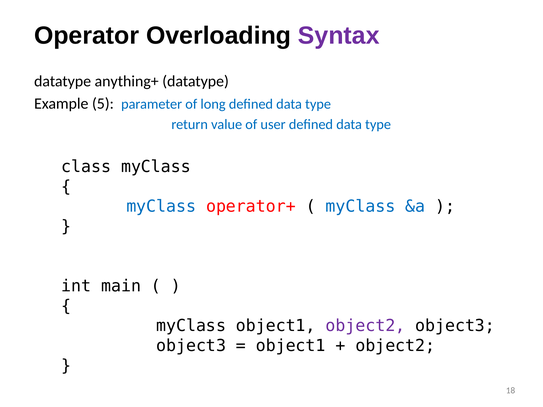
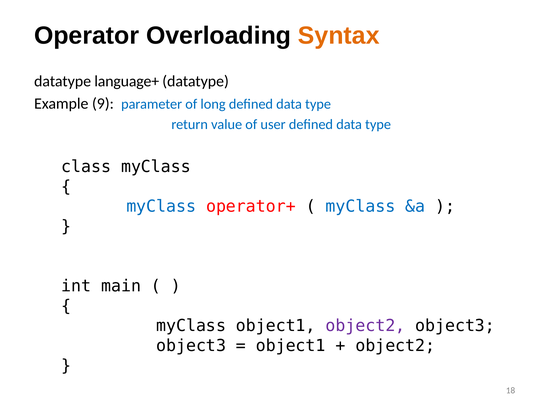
Syntax colour: purple -> orange
anything+: anything+ -> language+
5: 5 -> 9
